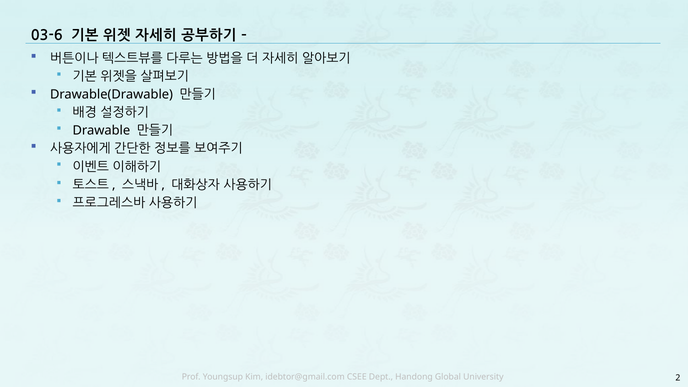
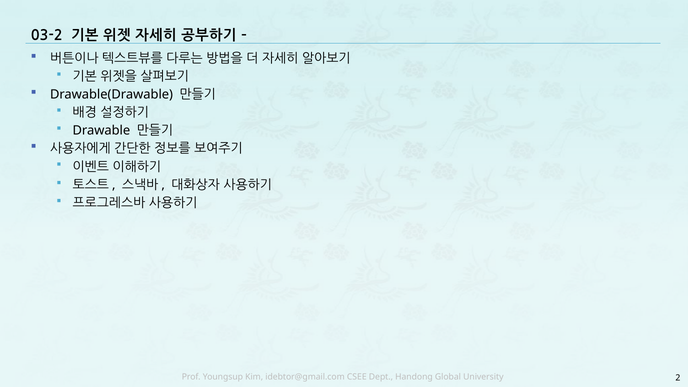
03-6: 03-6 -> 03-2
